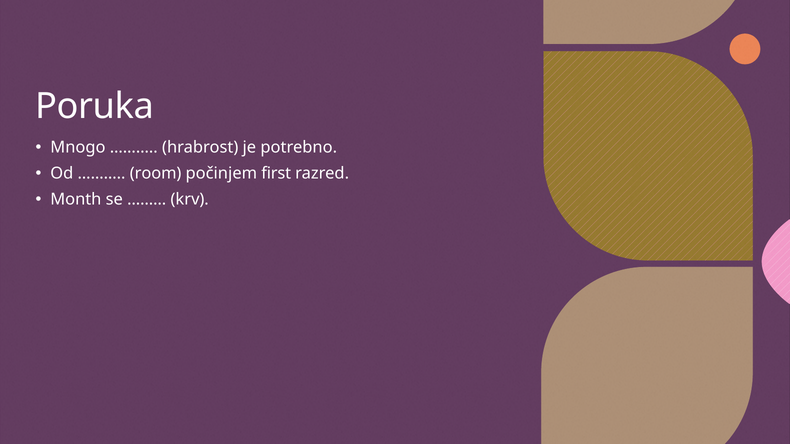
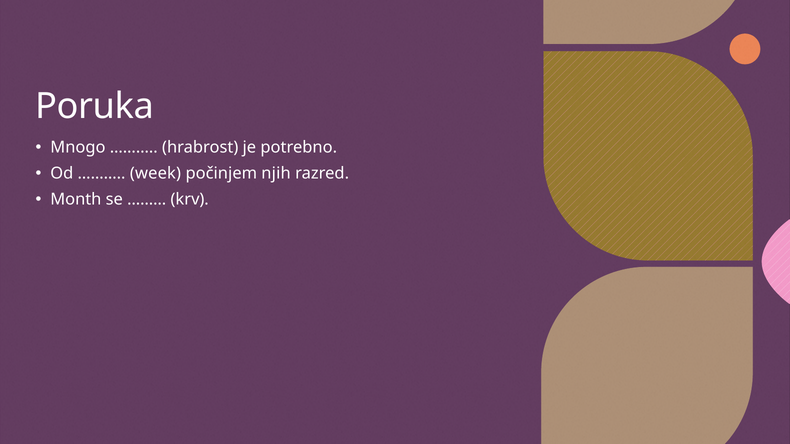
room: room -> week
first: first -> njih
